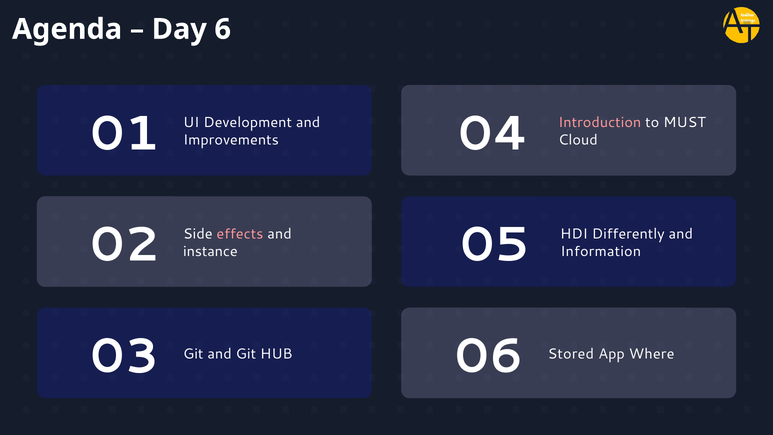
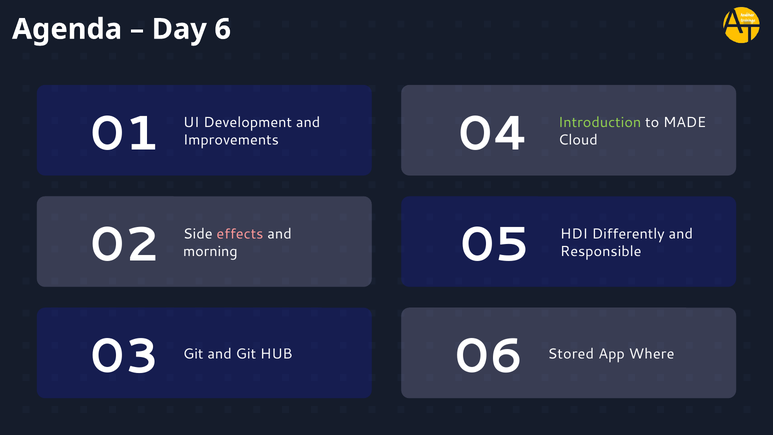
Introduction colour: pink -> light green
MUST: MUST -> MADE
instance: instance -> morning
Information: Information -> Responsible
